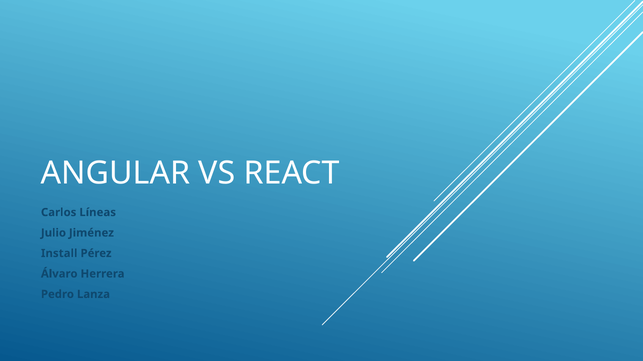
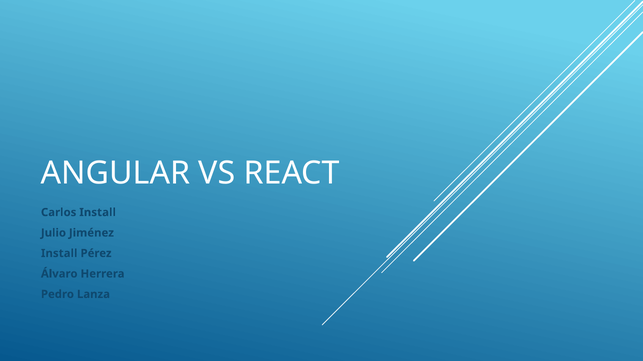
Carlos Líneas: Líneas -> Install
